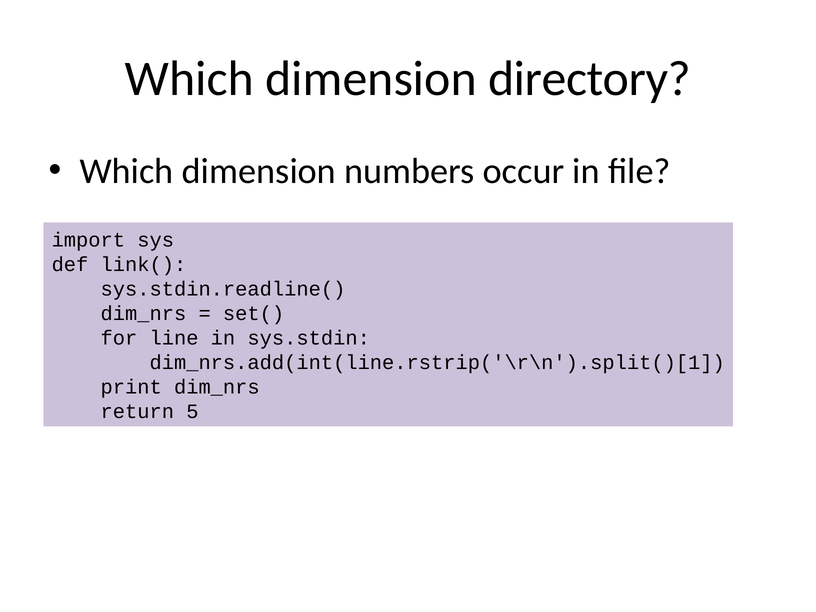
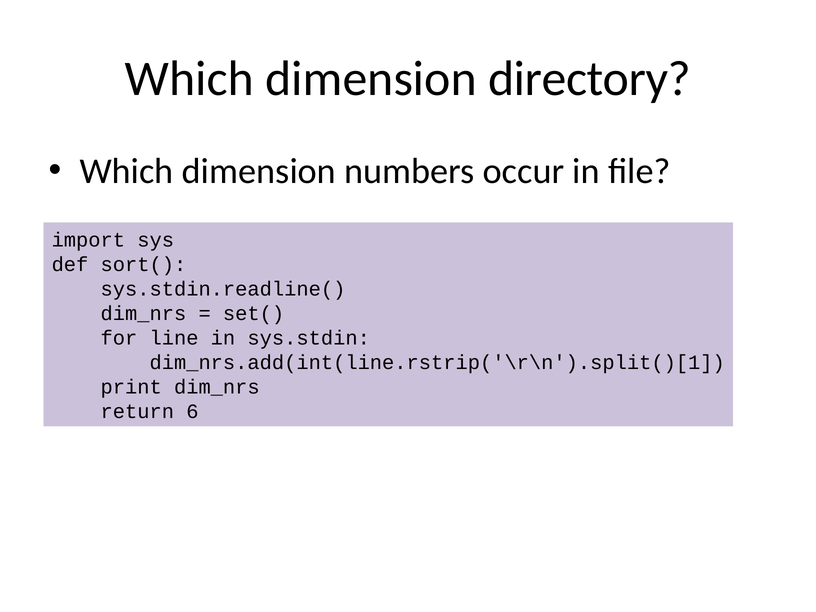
link(: link( -> sort(
5: 5 -> 6
